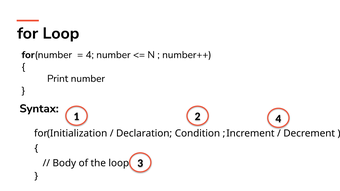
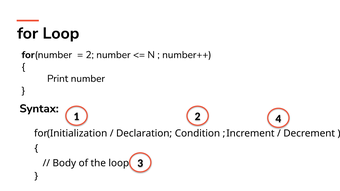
4 at (90, 55): 4 -> 2
